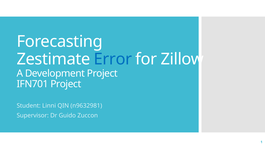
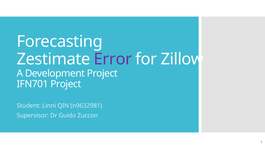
Error colour: blue -> purple
